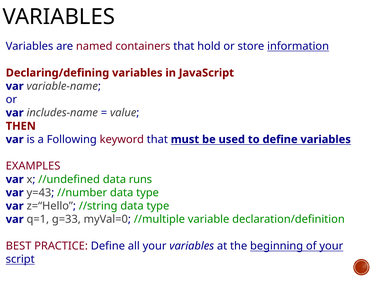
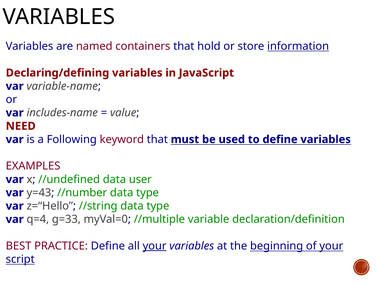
THEN: THEN -> NEED
runs: runs -> user
q=1: q=1 -> q=4
your at (155, 246) underline: none -> present
